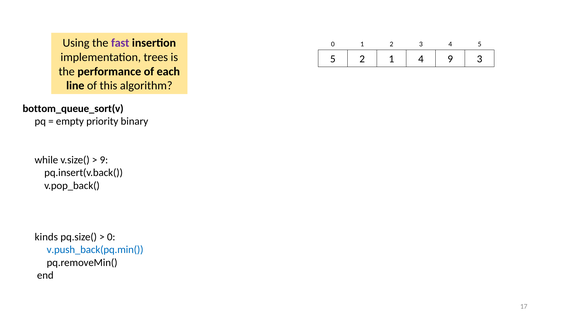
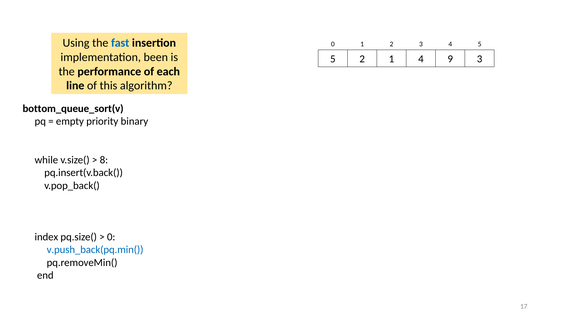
fast colour: purple -> blue
trees: trees -> been
9 at (104, 160): 9 -> 8
kinds: kinds -> index
